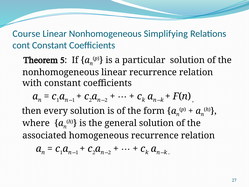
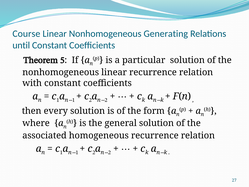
Simplifying: Simplifying -> Generating
cont: cont -> until
